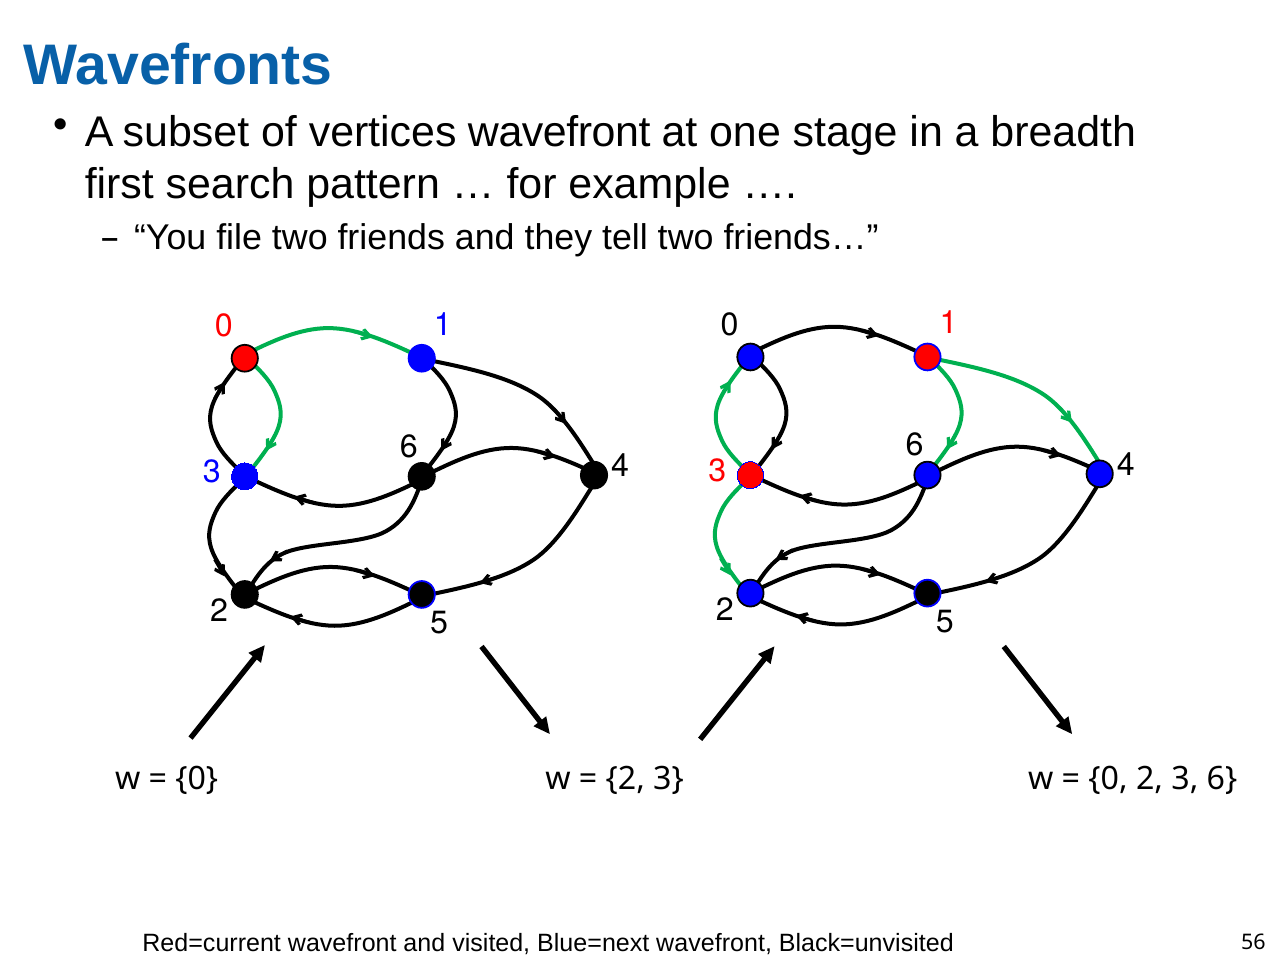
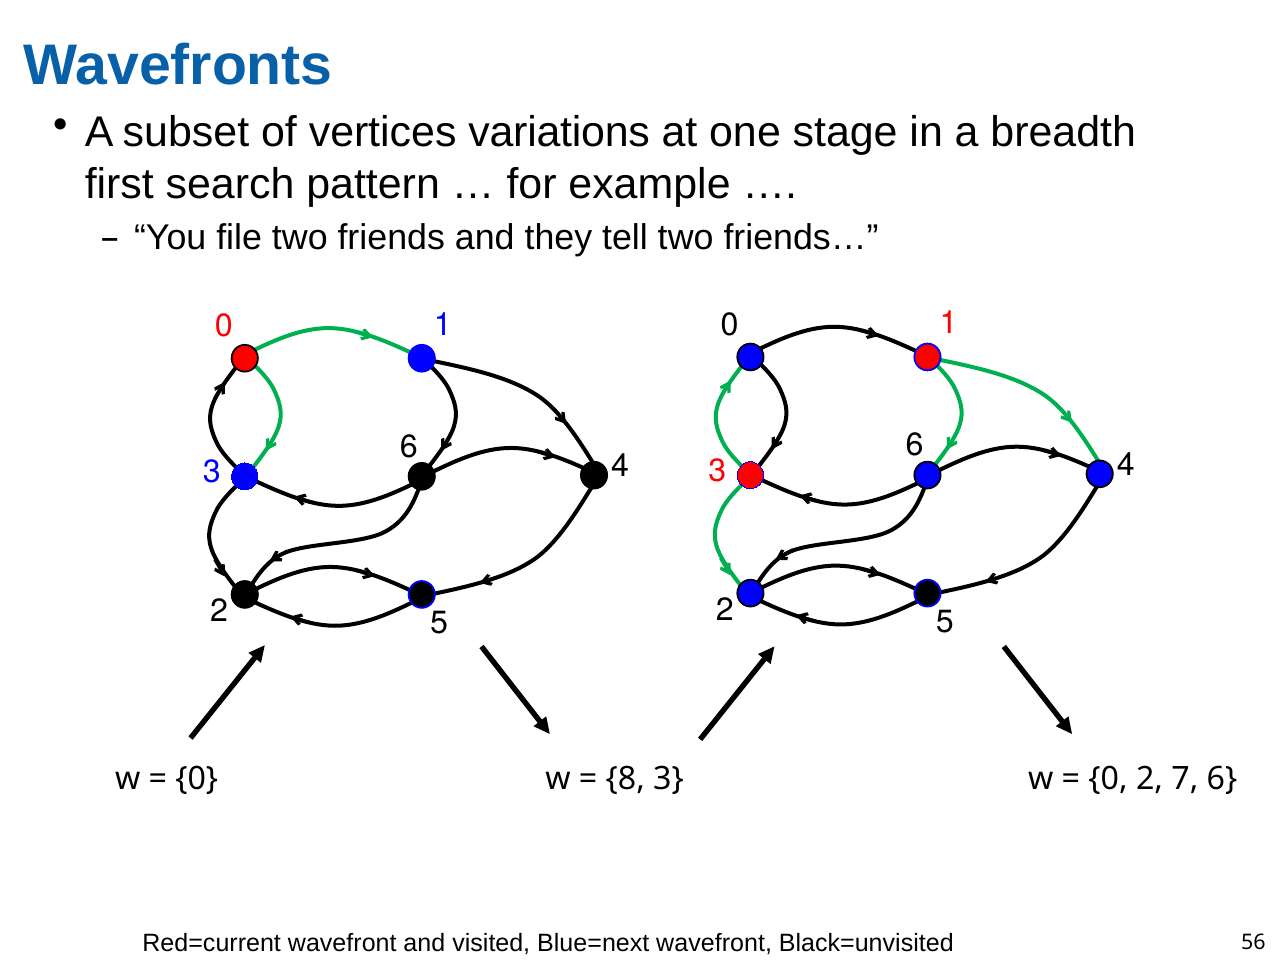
vertices wavefront: wavefront -> variations
2 at (625, 780): 2 -> 8
0 2 3: 3 -> 7
